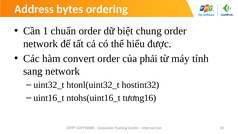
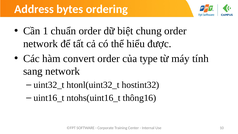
phải: phải -> type
tương16: tương16 -> thông16
